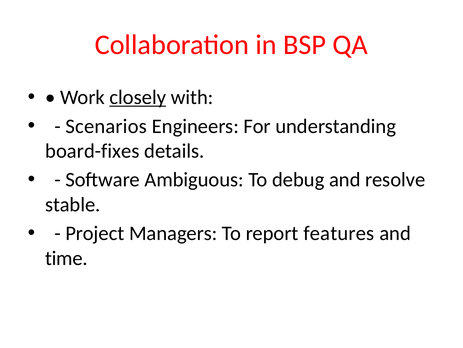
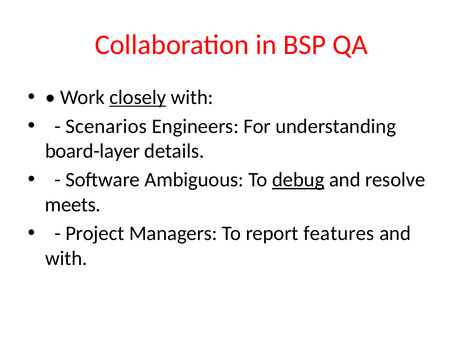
board-fixes: board-fixes -> board-layer
debug underline: none -> present
stable: stable -> meets
time at (66, 258): time -> with
